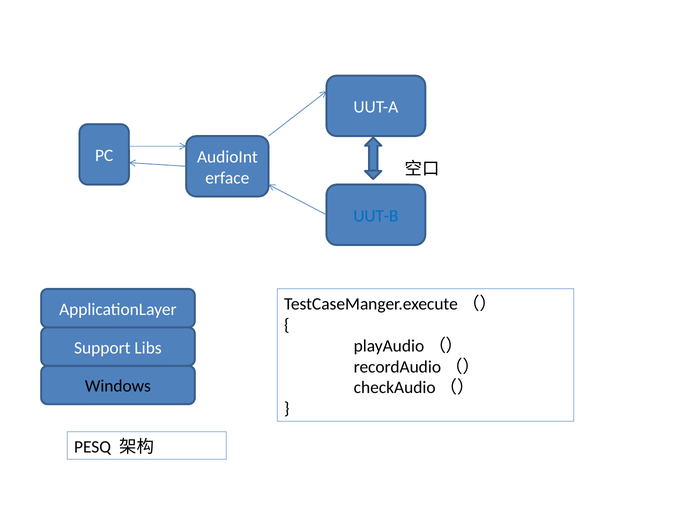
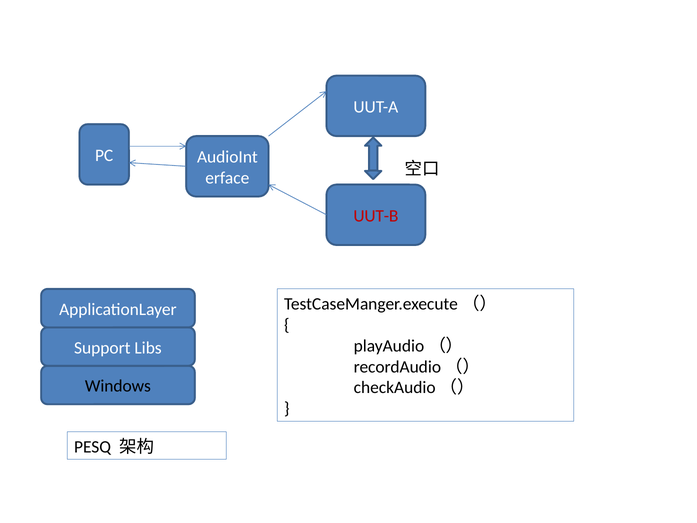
UUT-B colour: blue -> red
